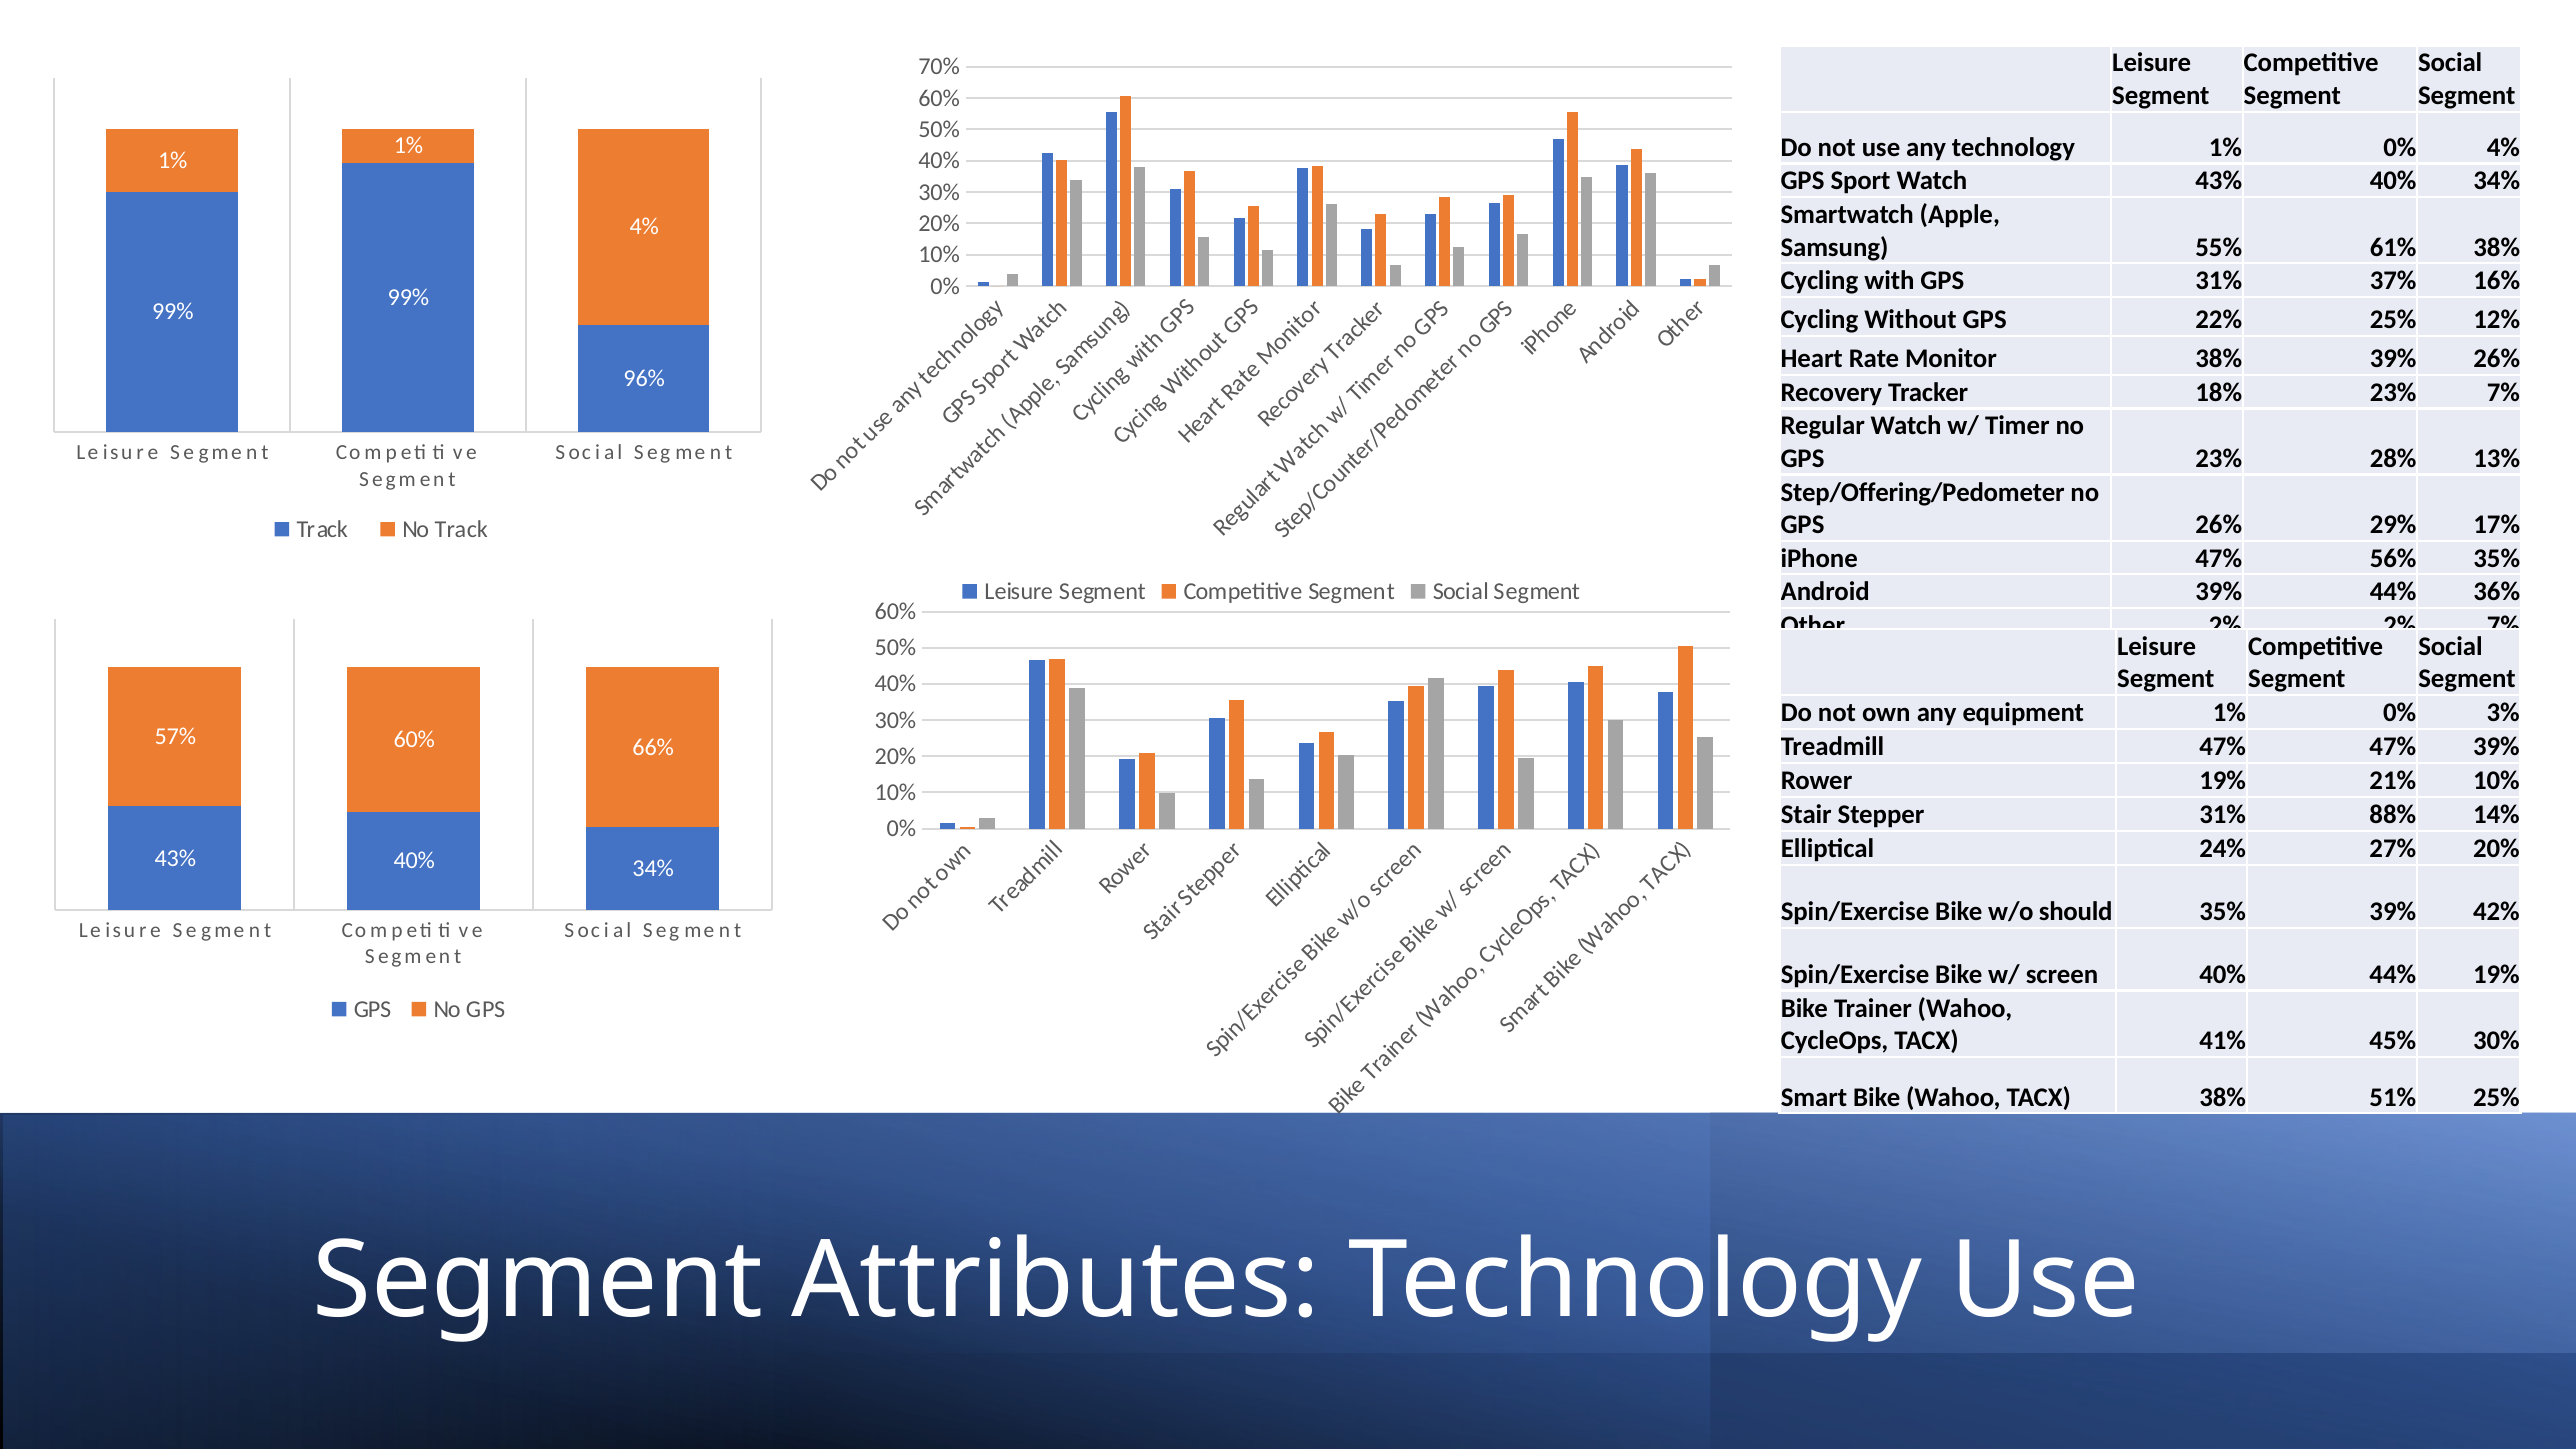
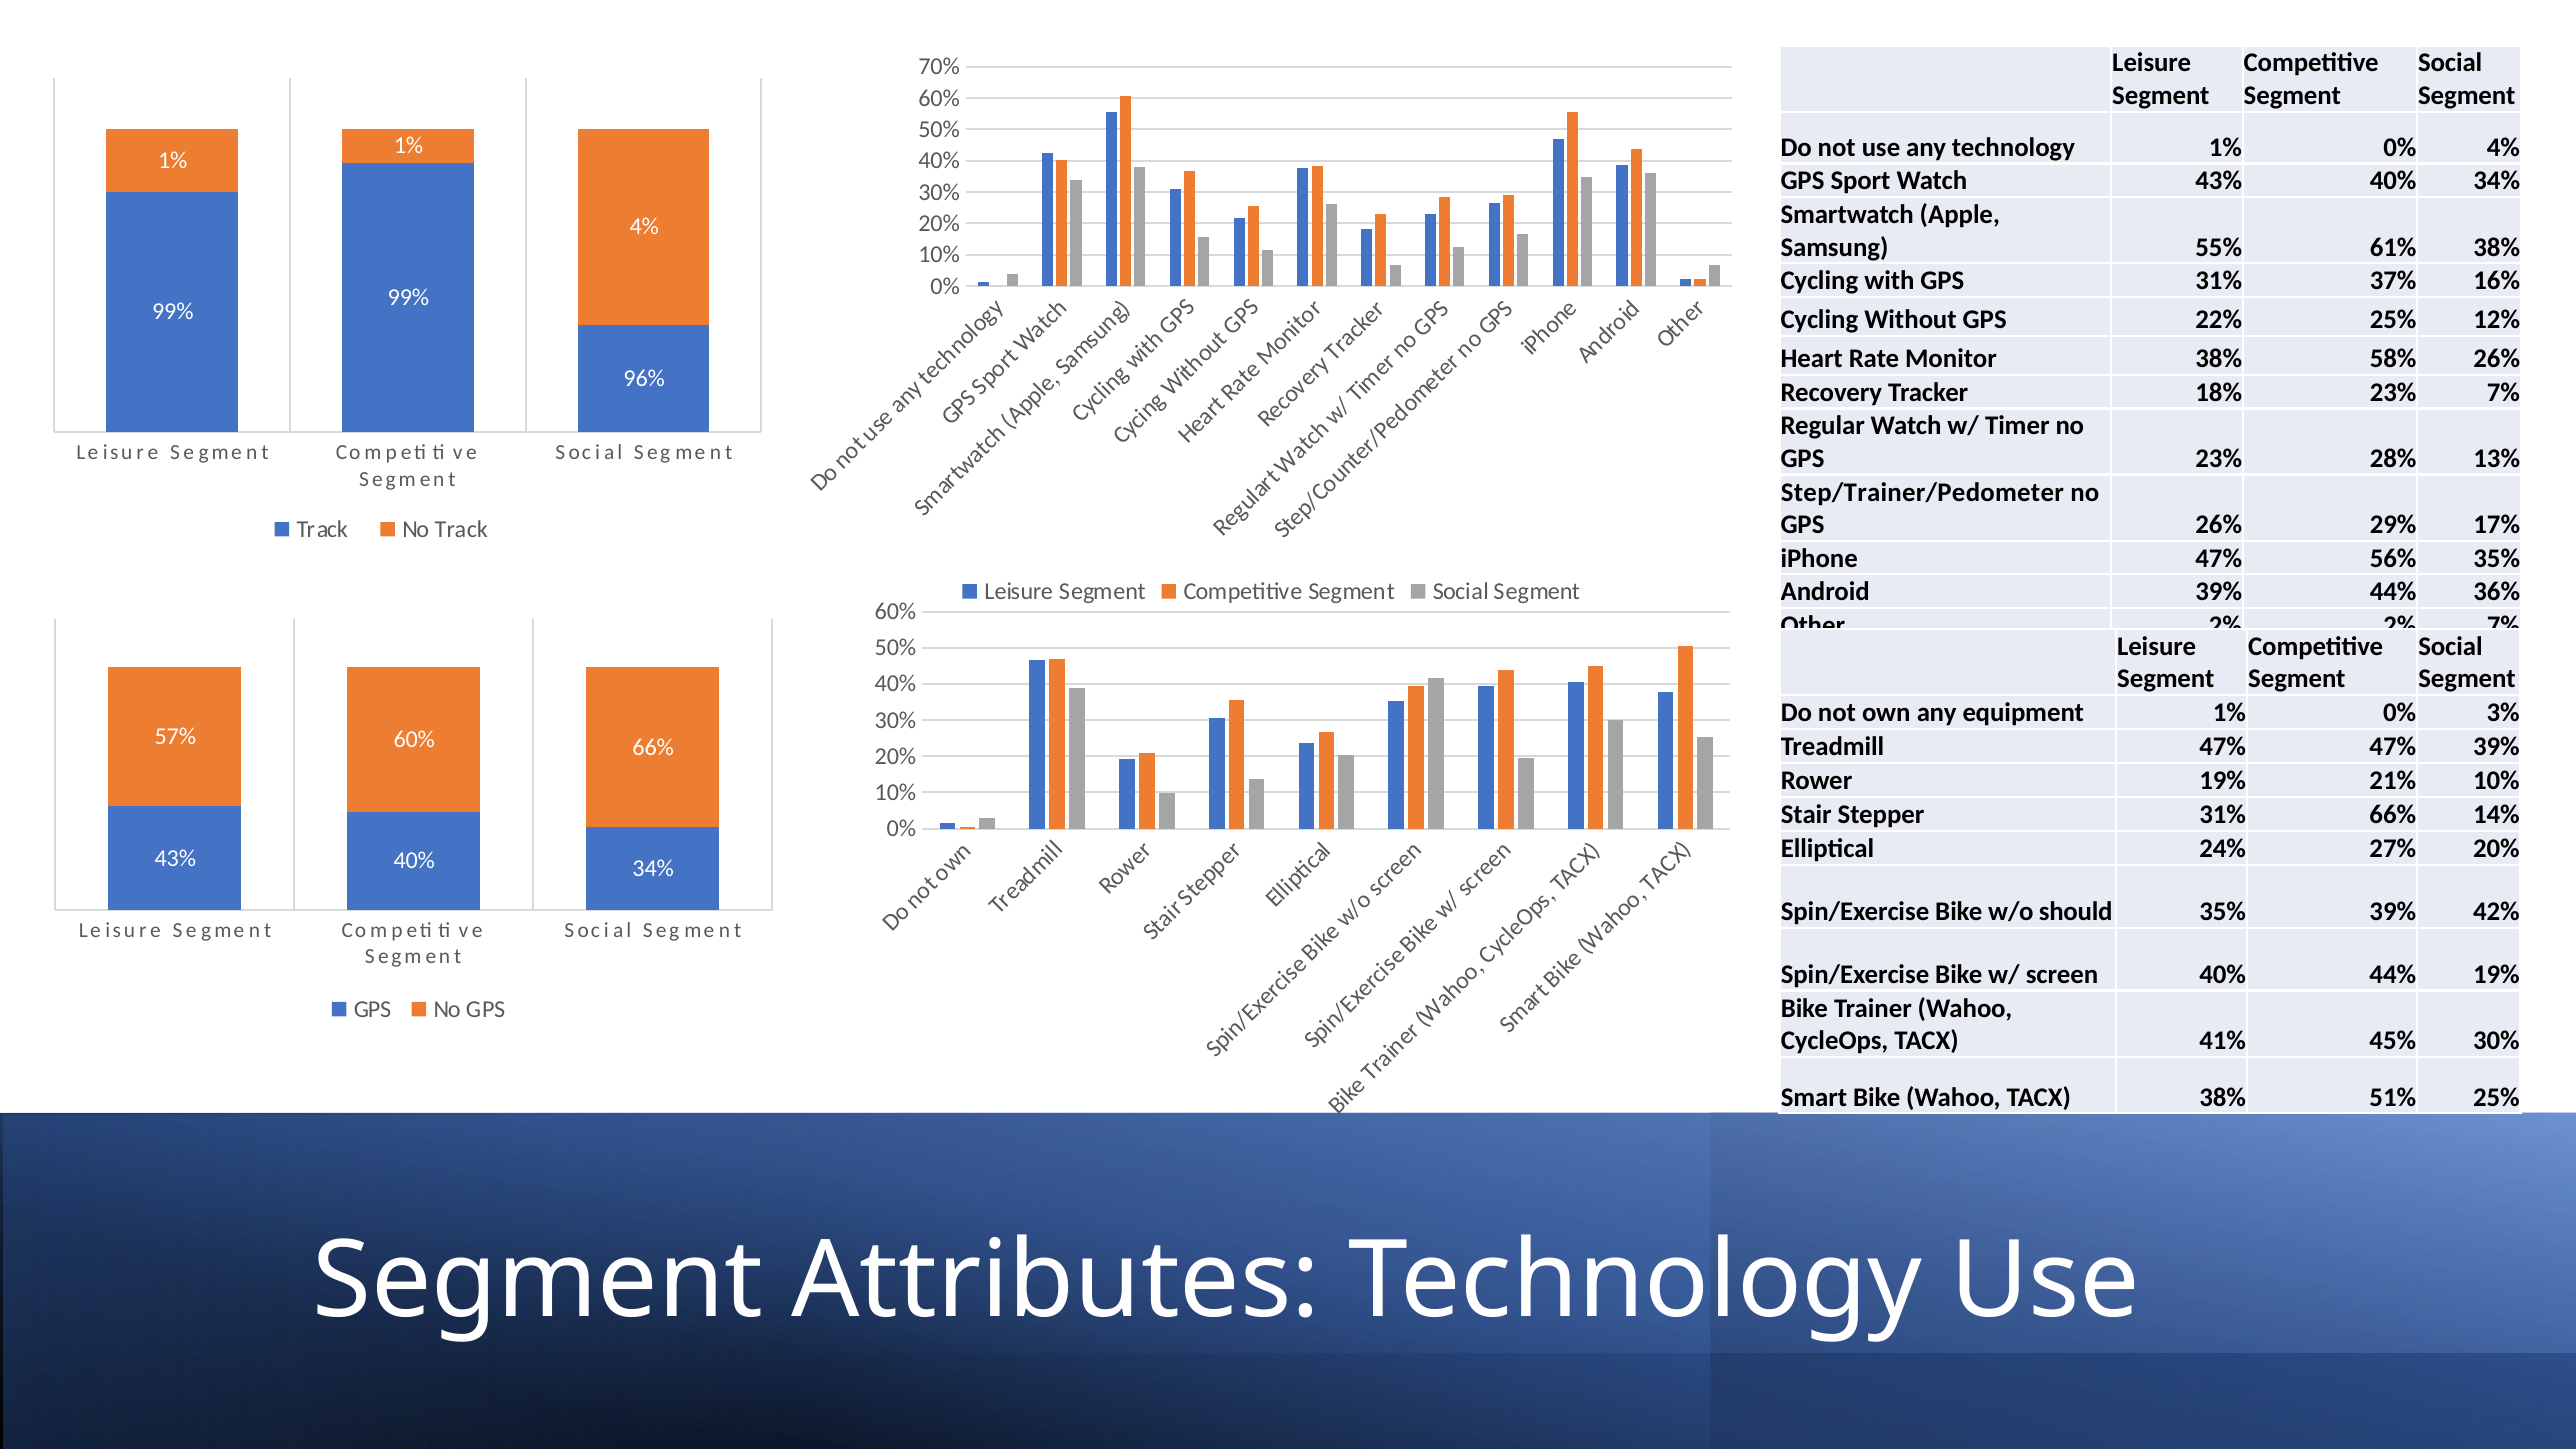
38% 39%: 39% -> 58%
Step/Offering/Pedometer: Step/Offering/Pedometer -> Step/Trainer/Pedometer
31% 88%: 88% -> 66%
